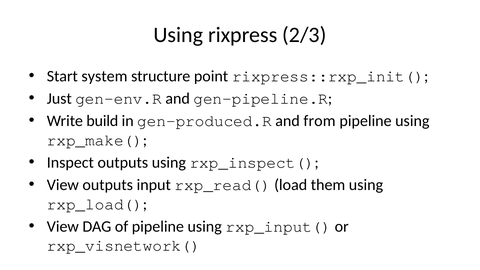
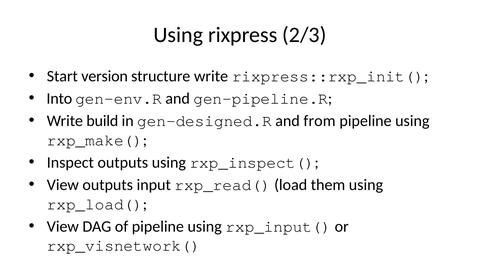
system: system -> version
structure point: point -> write
Just: Just -> Into
gen-produced.R: gen-produced.R -> gen-designed.R
